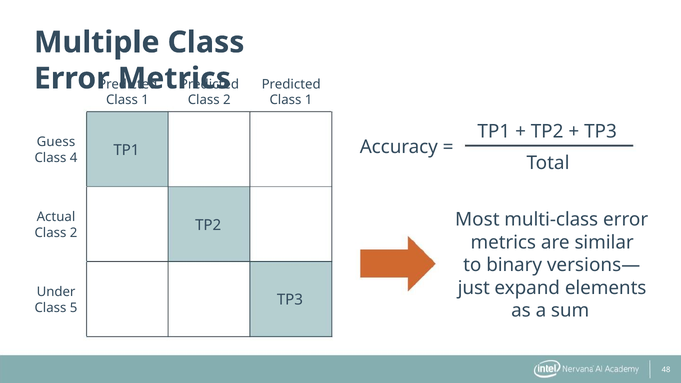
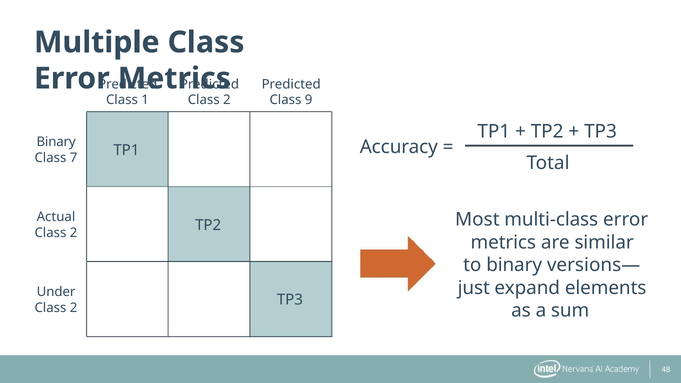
1 at (309, 100): 1 -> 9
Guess at (56, 142): Guess -> Binary
4: 4 -> 7
5 at (74, 308): 5 -> 2
